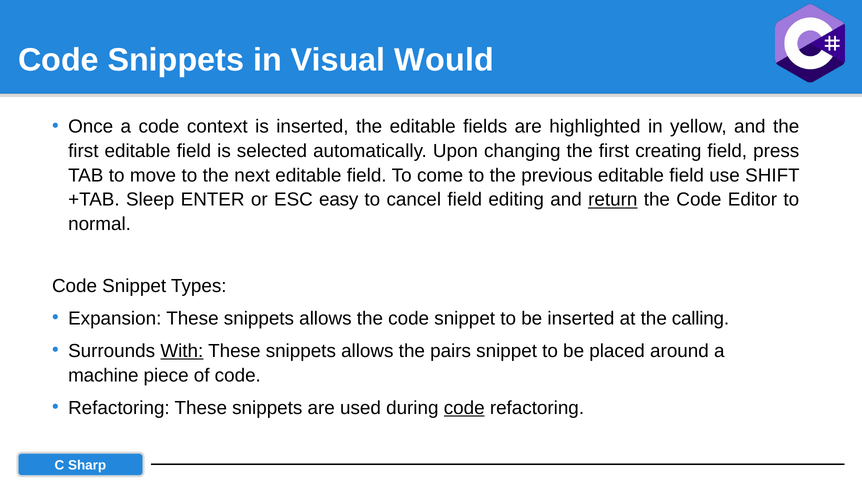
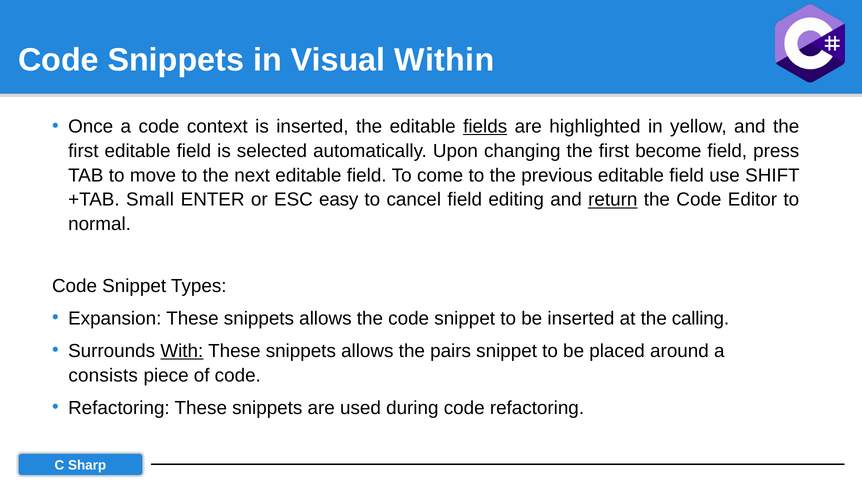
Would: Would -> Within
fields underline: none -> present
creating: creating -> become
Sleep: Sleep -> Small
machine: machine -> consists
code at (464, 408) underline: present -> none
